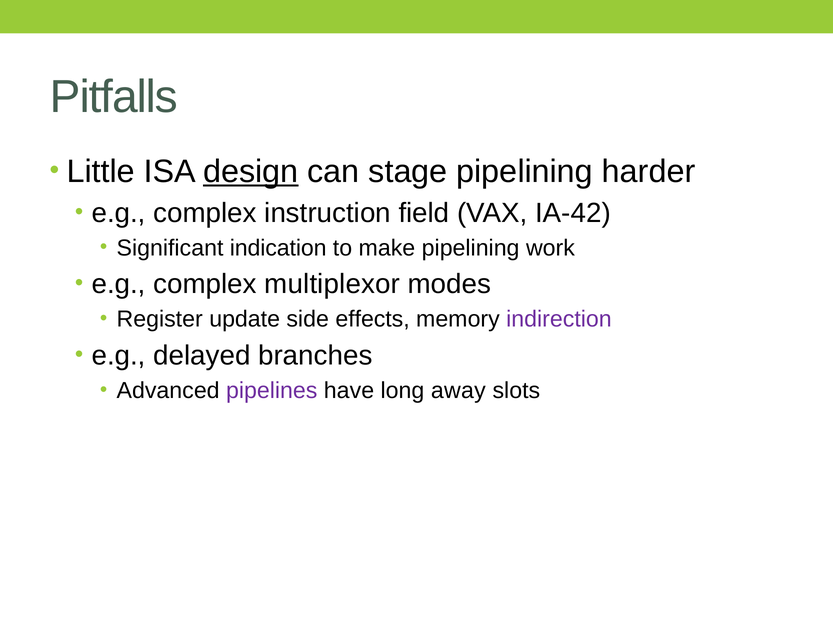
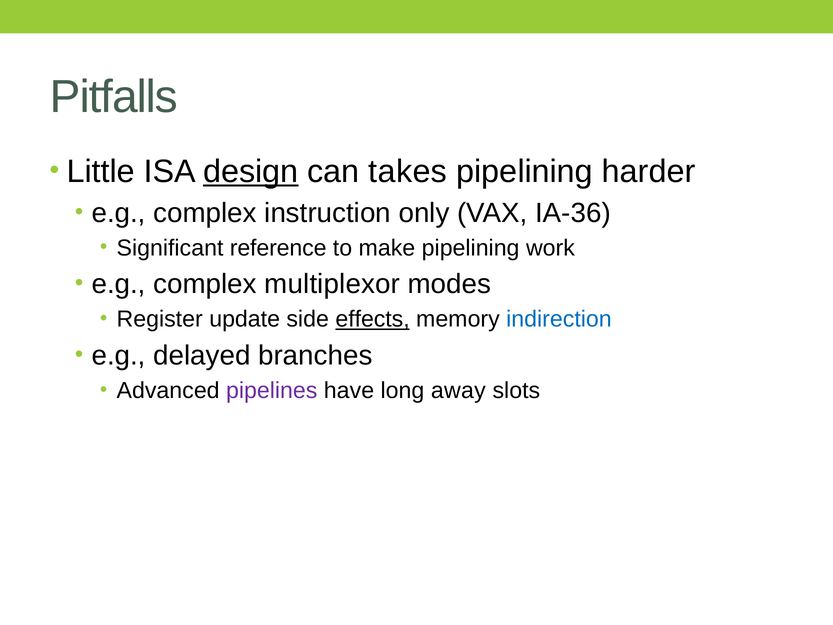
stage: stage -> takes
field: field -> only
IA-42: IA-42 -> IA-36
indication: indication -> reference
effects underline: none -> present
indirection colour: purple -> blue
